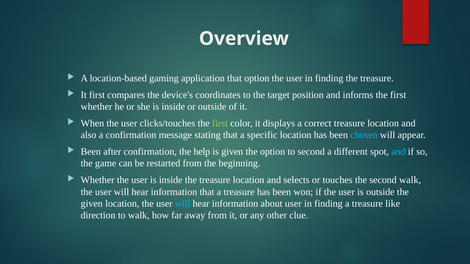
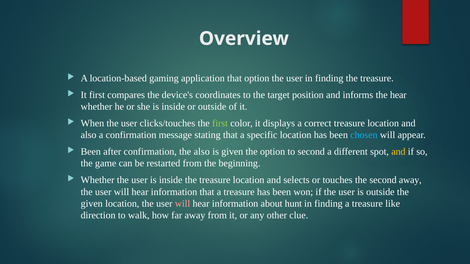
informs the first: first -> hear
the help: help -> also
and at (398, 152) colour: light blue -> yellow
second walk: walk -> away
will at (183, 204) colour: light blue -> pink
about user: user -> hunt
